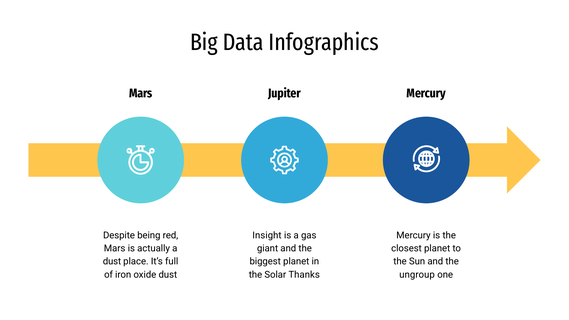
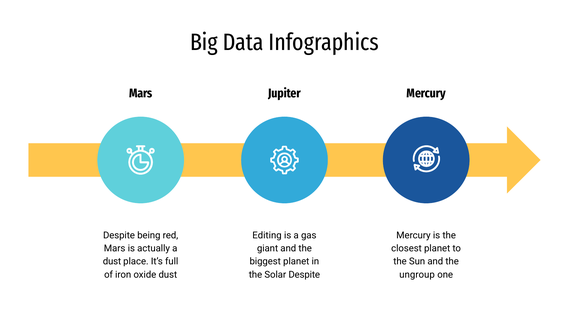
Insight: Insight -> Editing
Solar Thanks: Thanks -> Despite
